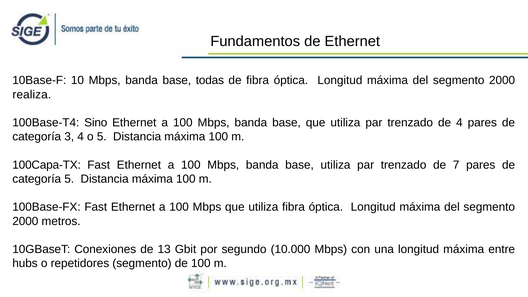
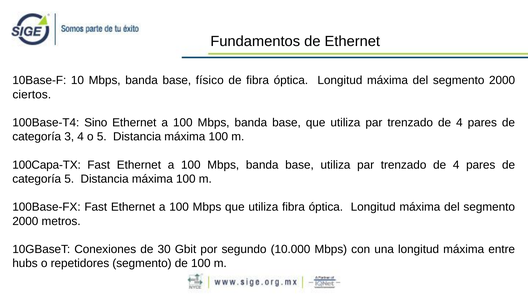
todas: todas -> físico
realiza: realiza -> ciertos
7 at (456, 165): 7 -> 4
13: 13 -> 30
